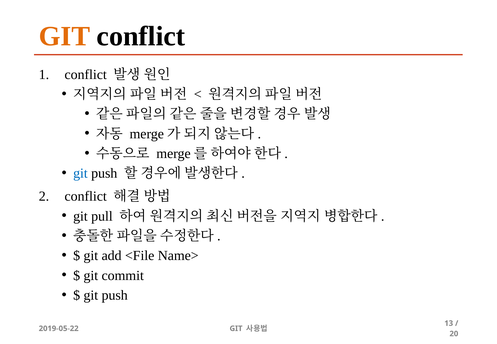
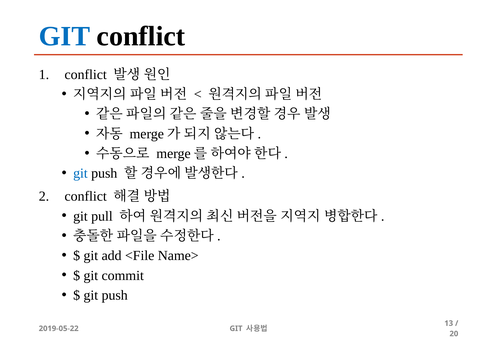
GIT at (64, 36) colour: orange -> blue
